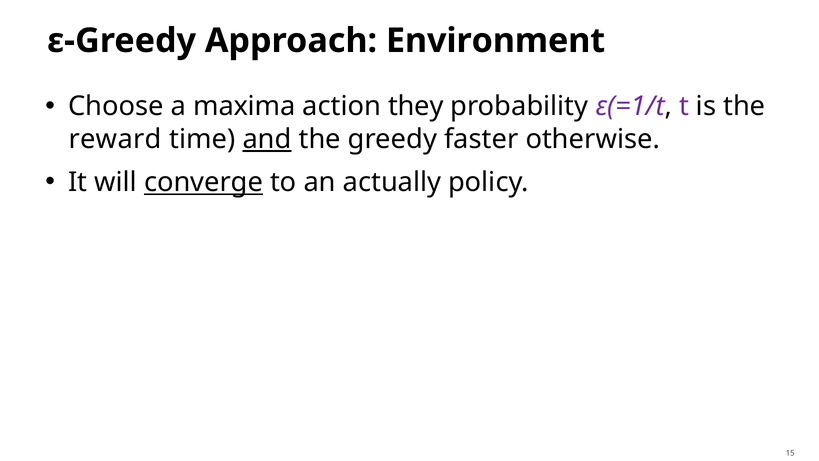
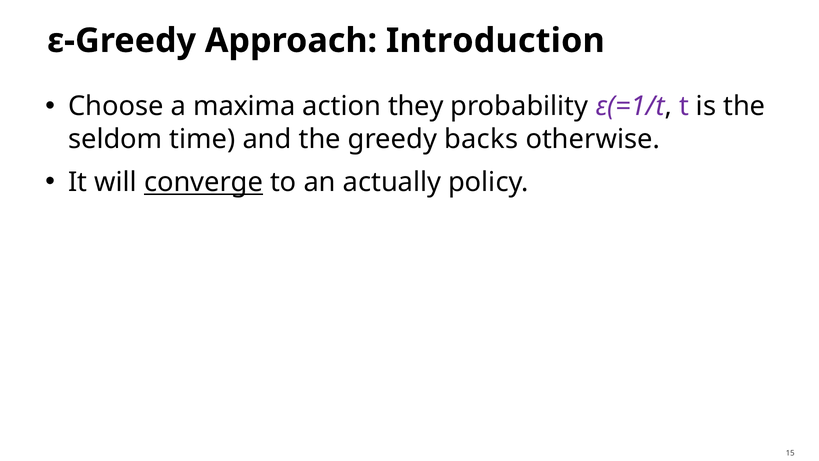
Environment: Environment -> Introduction
reward: reward -> seldom
and underline: present -> none
faster: faster -> backs
